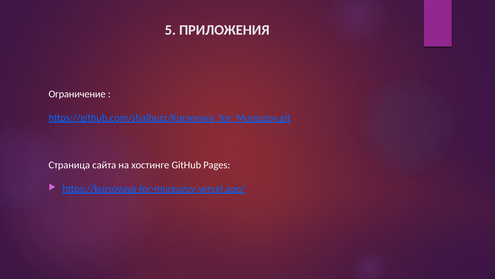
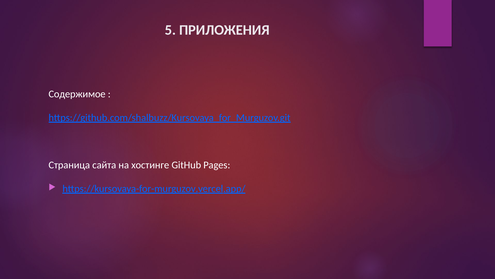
Ограничение: Ограничение -> Содержимое
